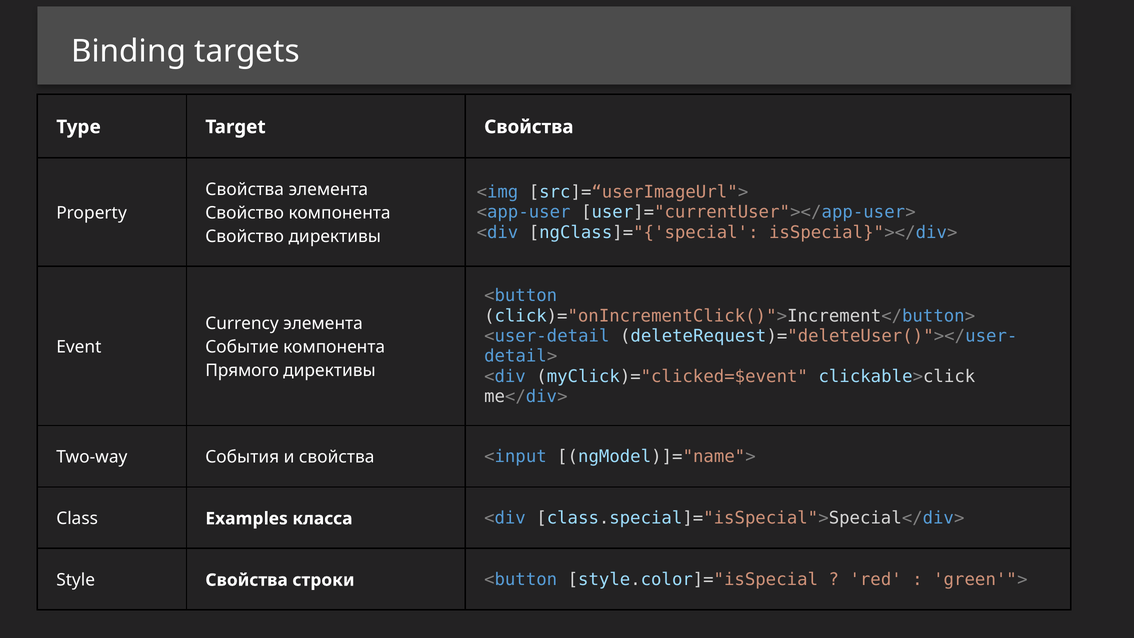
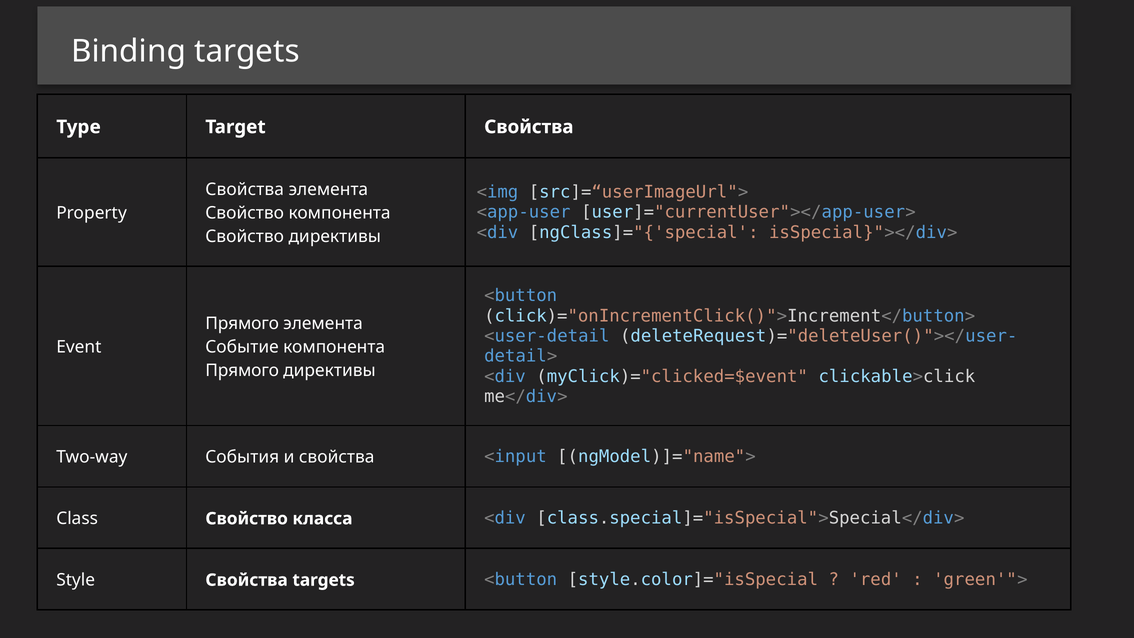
Currency at (242, 323): Currency -> Прямого
Class Examples: Examples -> Свойство
Свойства строки: строки -> targets
